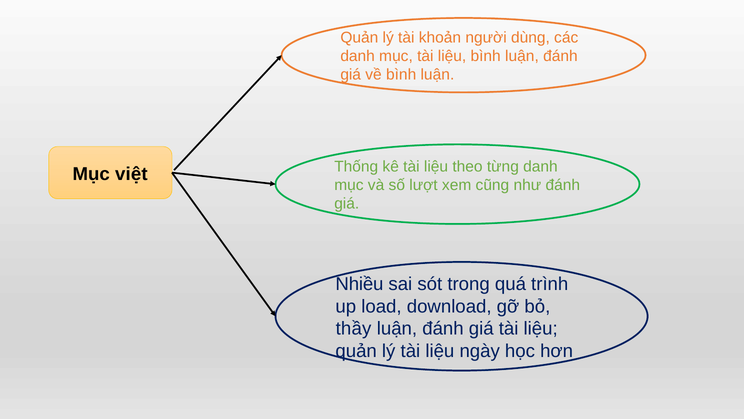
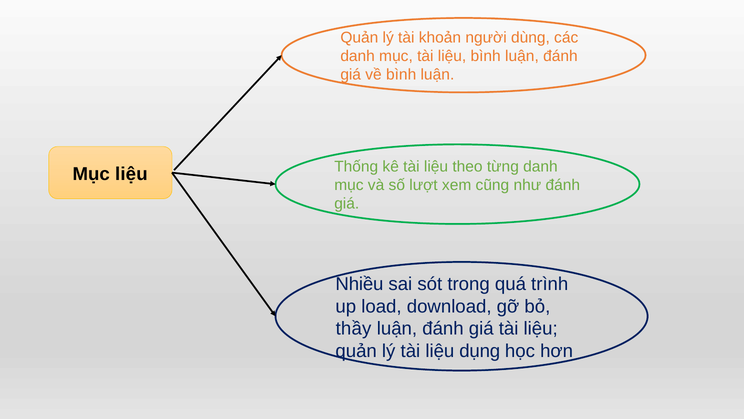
Mục việt: việt -> liệu
ngày: ngày -> dụng
